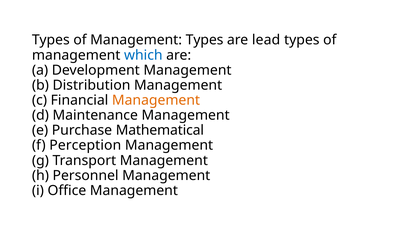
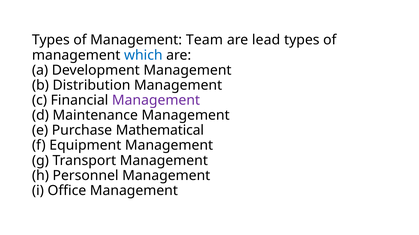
Management Types: Types -> Team
Management at (156, 101) colour: orange -> purple
Perception: Perception -> Equipment
